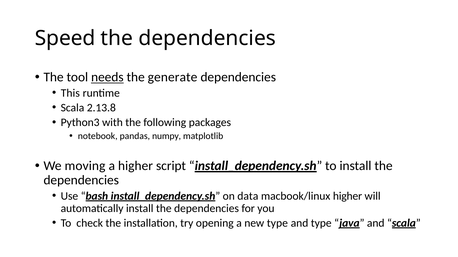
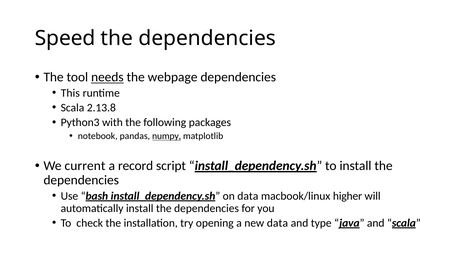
generate: generate -> webpage
numpy underline: none -> present
moving: moving -> current
a higher: higher -> record
new type: type -> data
